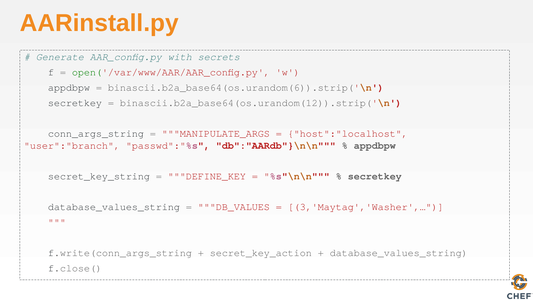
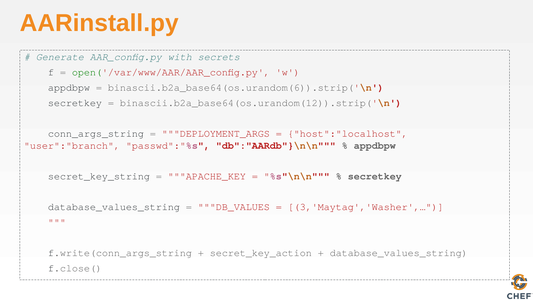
MANIPULATE_ARGS: MANIPULATE_ARGS -> DEPLOYMENT_ARGS
DEFINE_KEY: DEFINE_KEY -> APACHE_KEY
